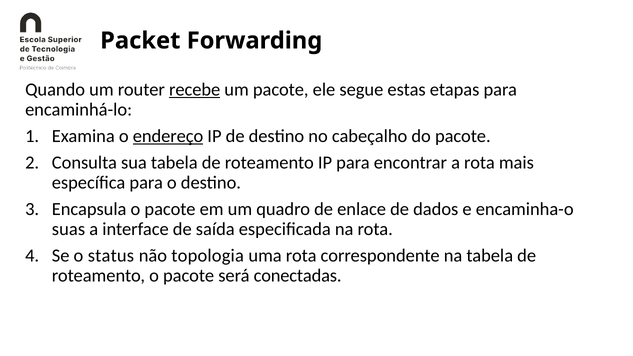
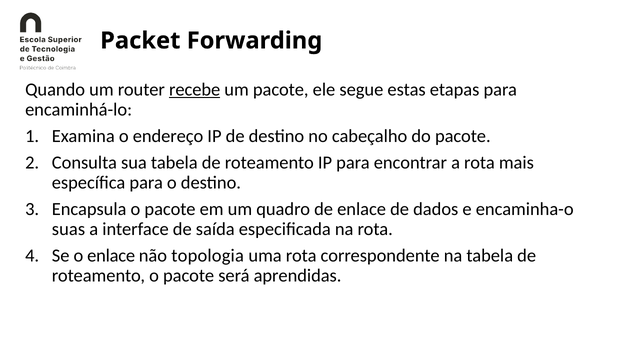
endereço underline: present -> none
o status: status -> enlace
conectadas: conectadas -> aprendidas
